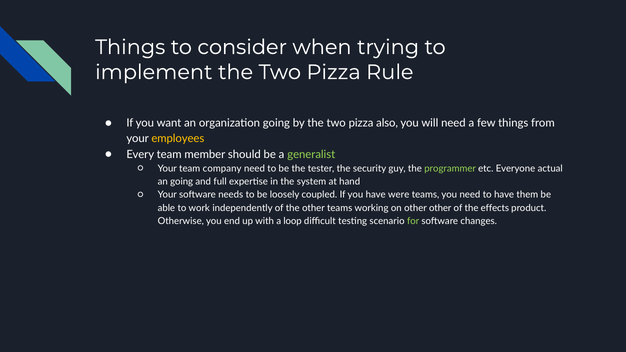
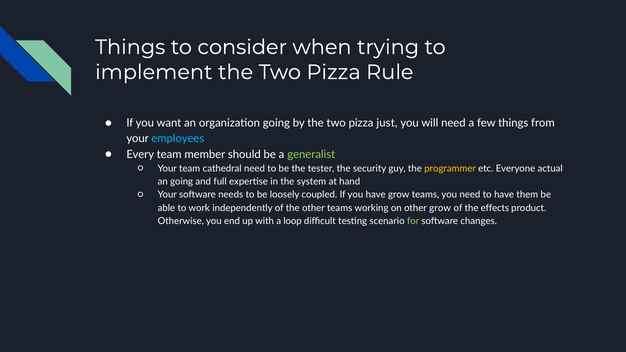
also: also -> just
employees colour: yellow -> light blue
company: company -> cathedral
programmer colour: light green -> yellow
have were: were -> grow
other other: other -> grow
